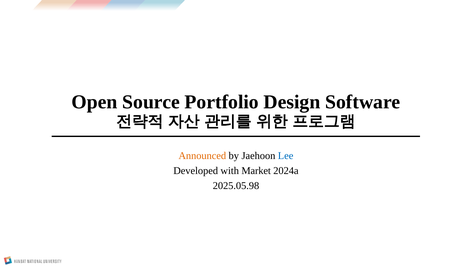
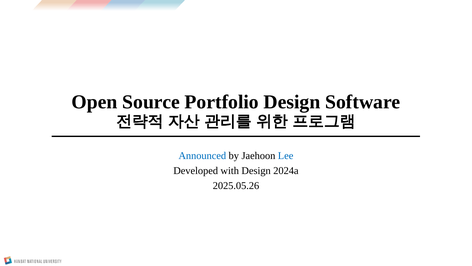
Announced colour: orange -> blue
with Market: Market -> Design
2025.05.98: 2025.05.98 -> 2025.05.26
